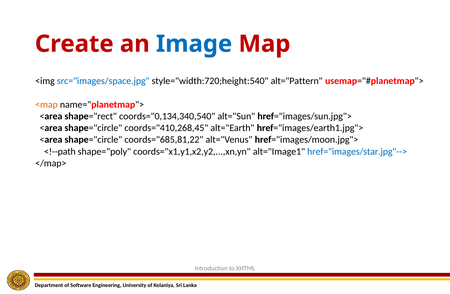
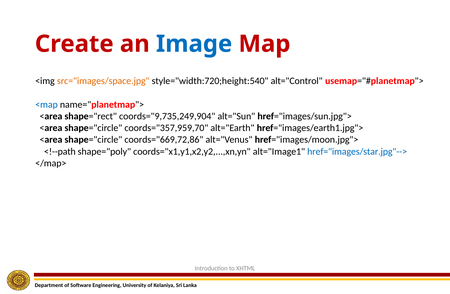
src="images/space.jpg colour: blue -> orange
alt="Pattern: alt="Pattern -> alt="Control
<map colour: orange -> blue
coords="0,134,340,540: coords="0,134,340,540 -> coords="9,735,249,904
coords="410,268,45: coords="410,268,45 -> coords="357,959,70
coords="685,81,22: coords="685,81,22 -> coords="669,72,86
